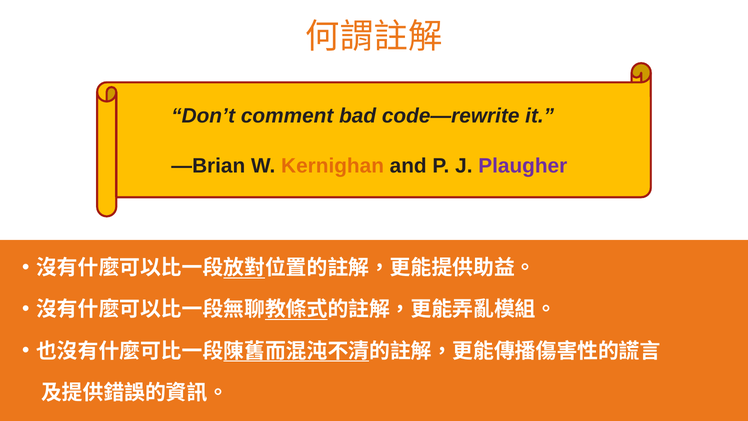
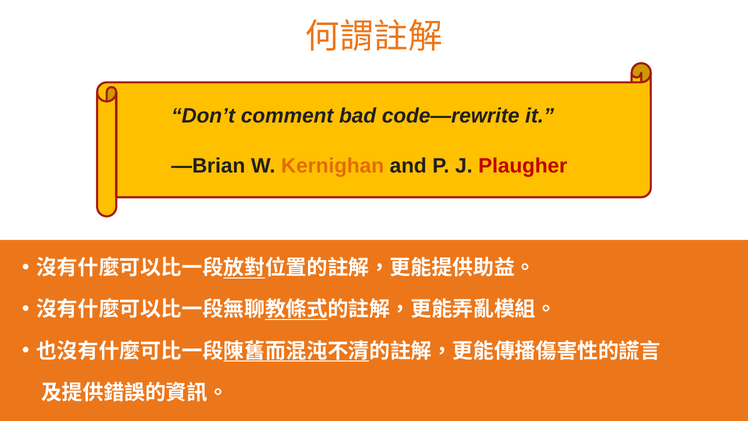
Plaugher colour: purple -> red
